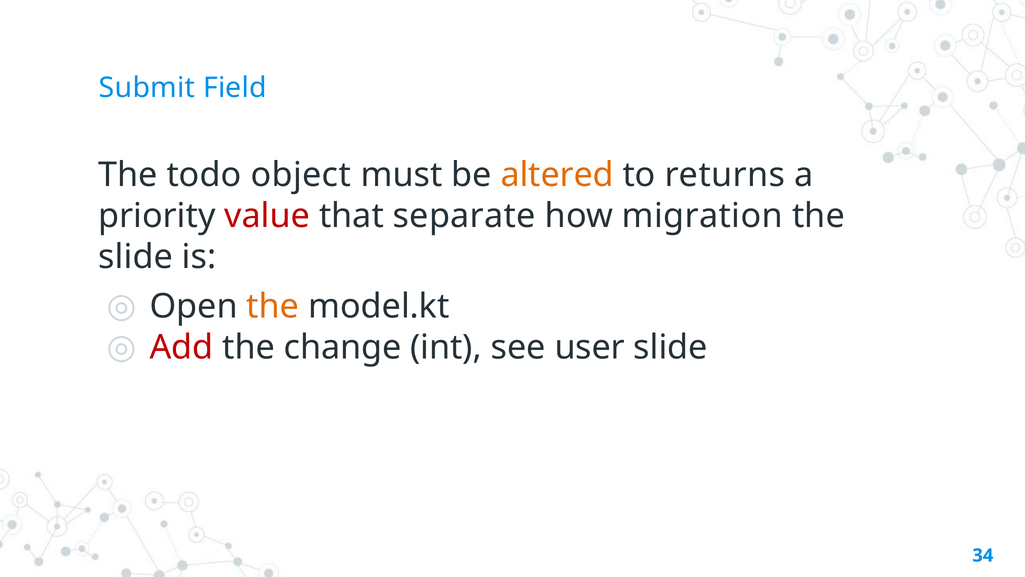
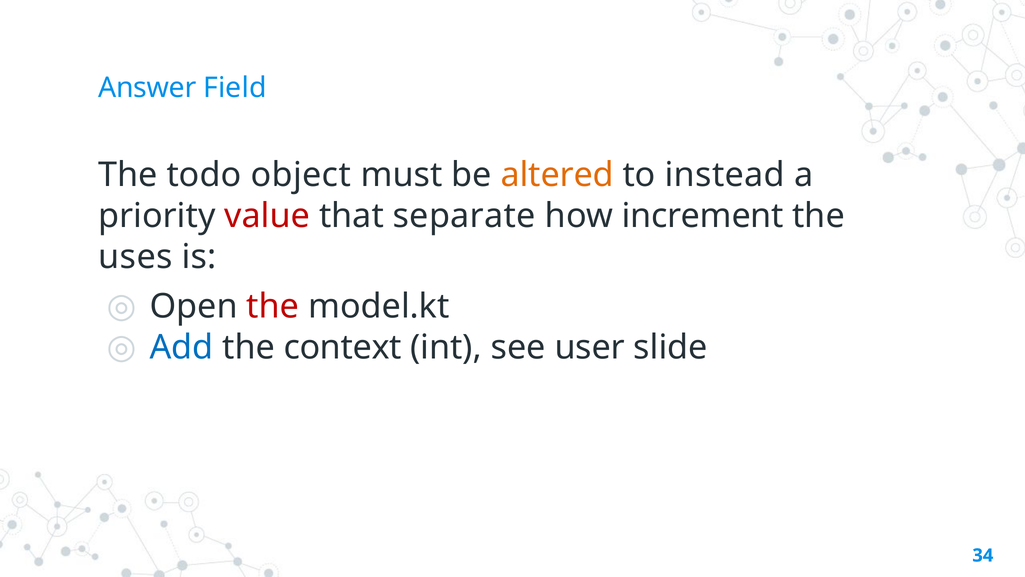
Submit: Submit -> Answer
returns: returns -> instead
migration: migration -> increment
slide at (136, 257): slide -> uses
the at (273, 306) colour: orange -> red
Add colour: red -> blue
change: change -> context
